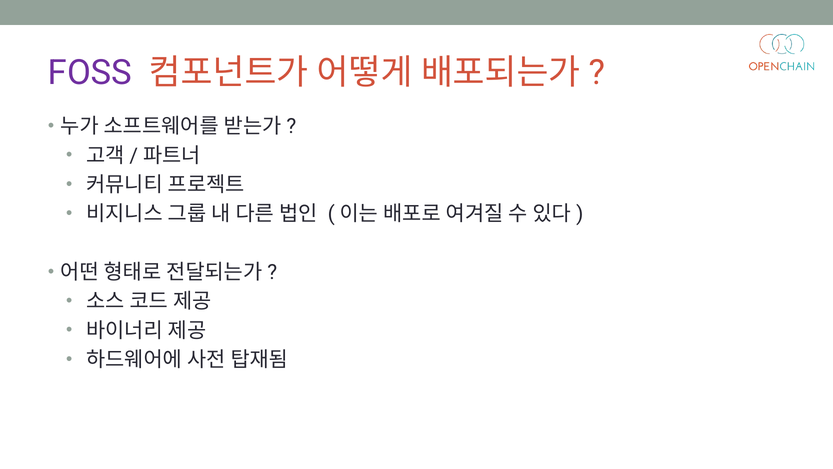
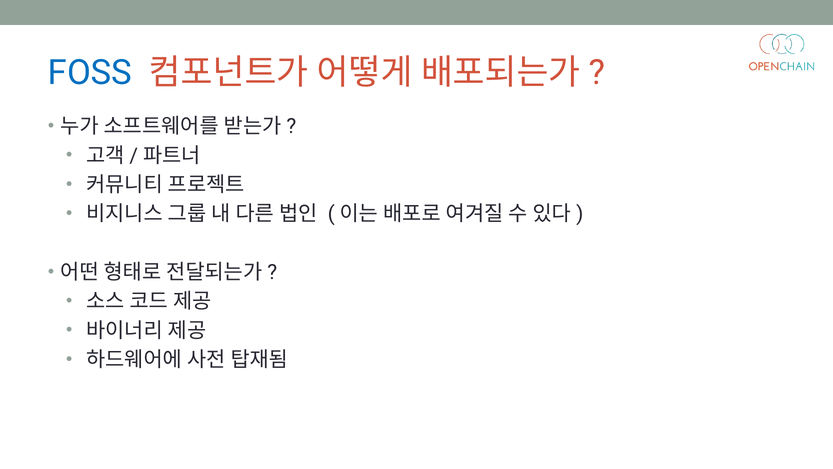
FOSS colour: purple -> blue
